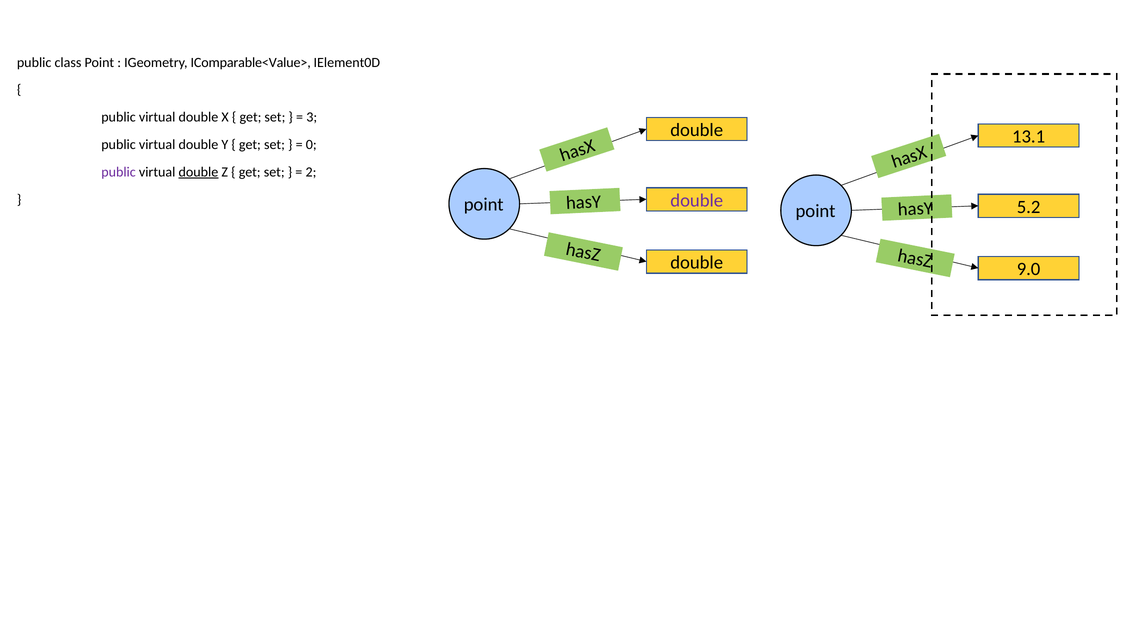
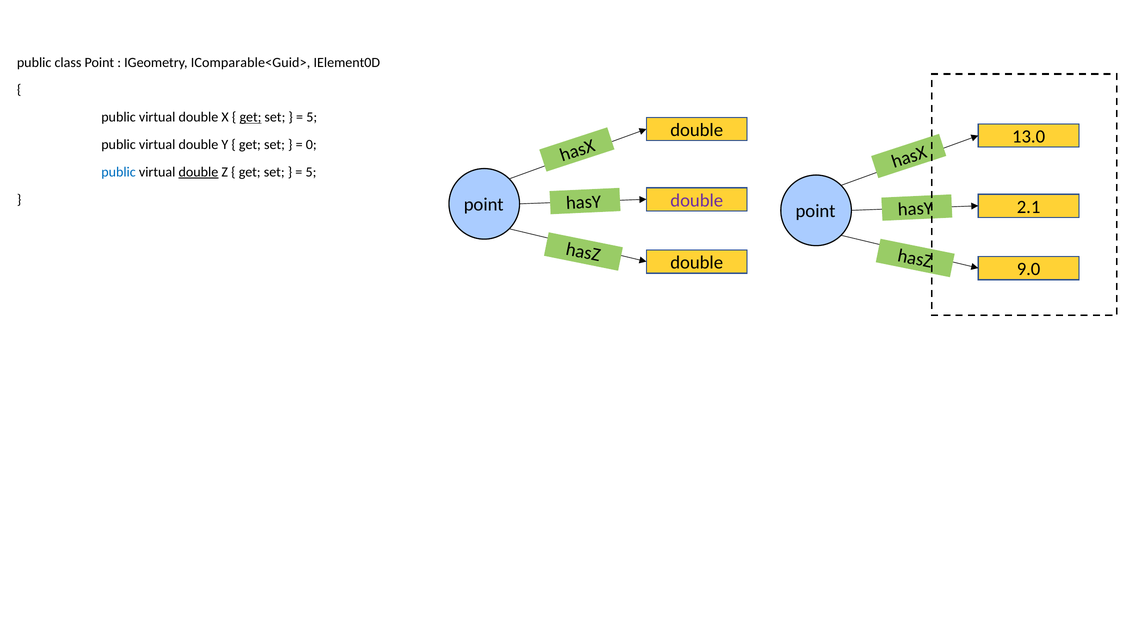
IComparable<Value>: IComparable<Value> -> IComparable<Guid>
get at (250, 117) underline: none -> present
3 at (312, 117): 3 -> 5
13.1: 13.1 -> 13.0
public at (119, 172) colour: purple -> blue
2 at (311, 172): 2 -> 5
5.2: 5.2 -> 2.1
